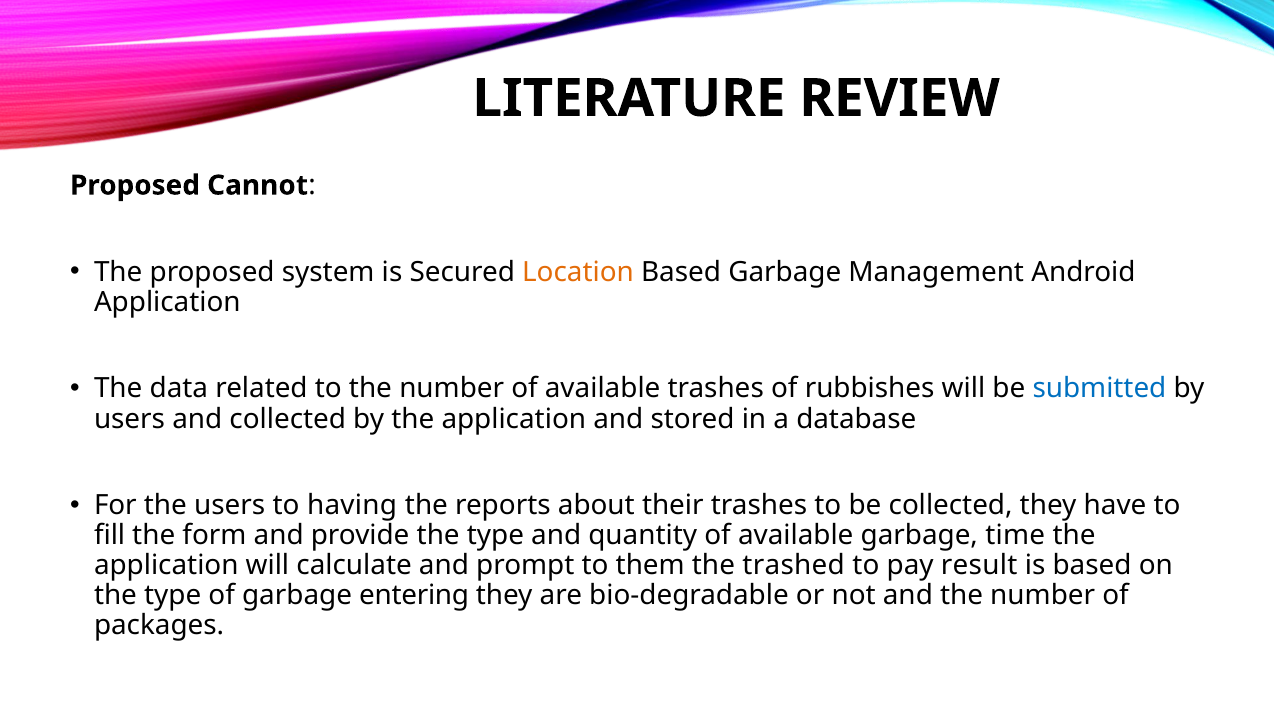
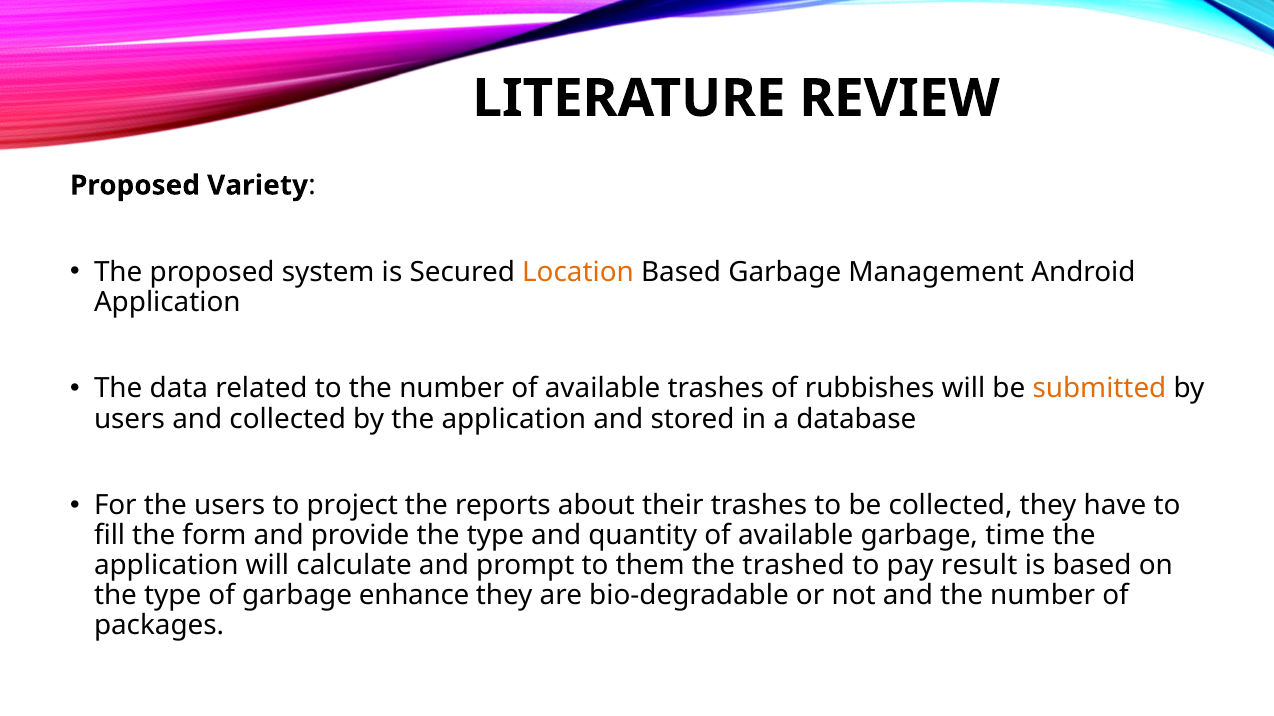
Cannot: Cannot -> Variety
submitted colour: blue -> orange
having: having -> project
entering: entering -> enhance
